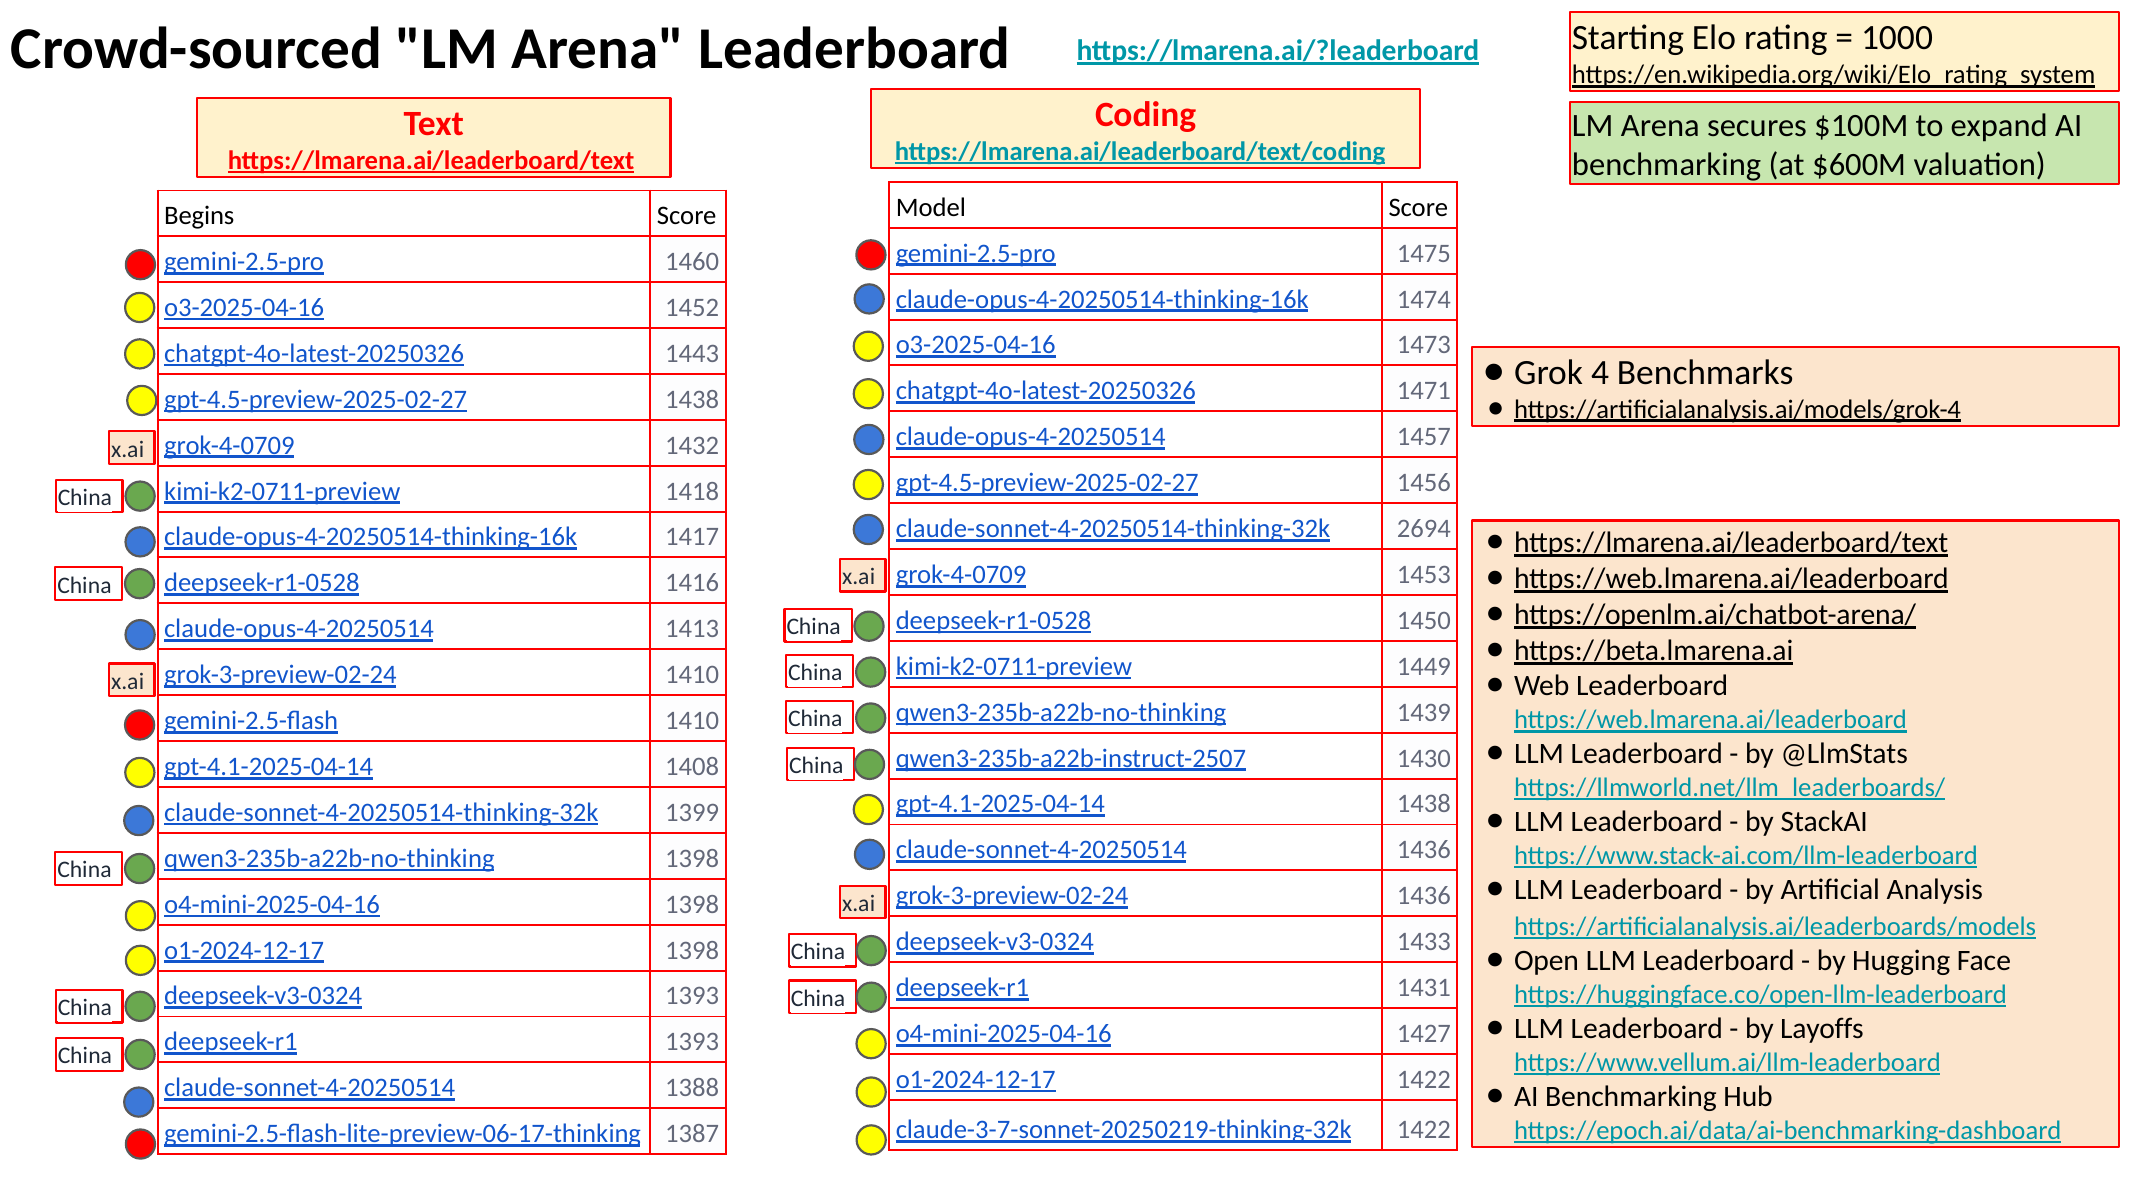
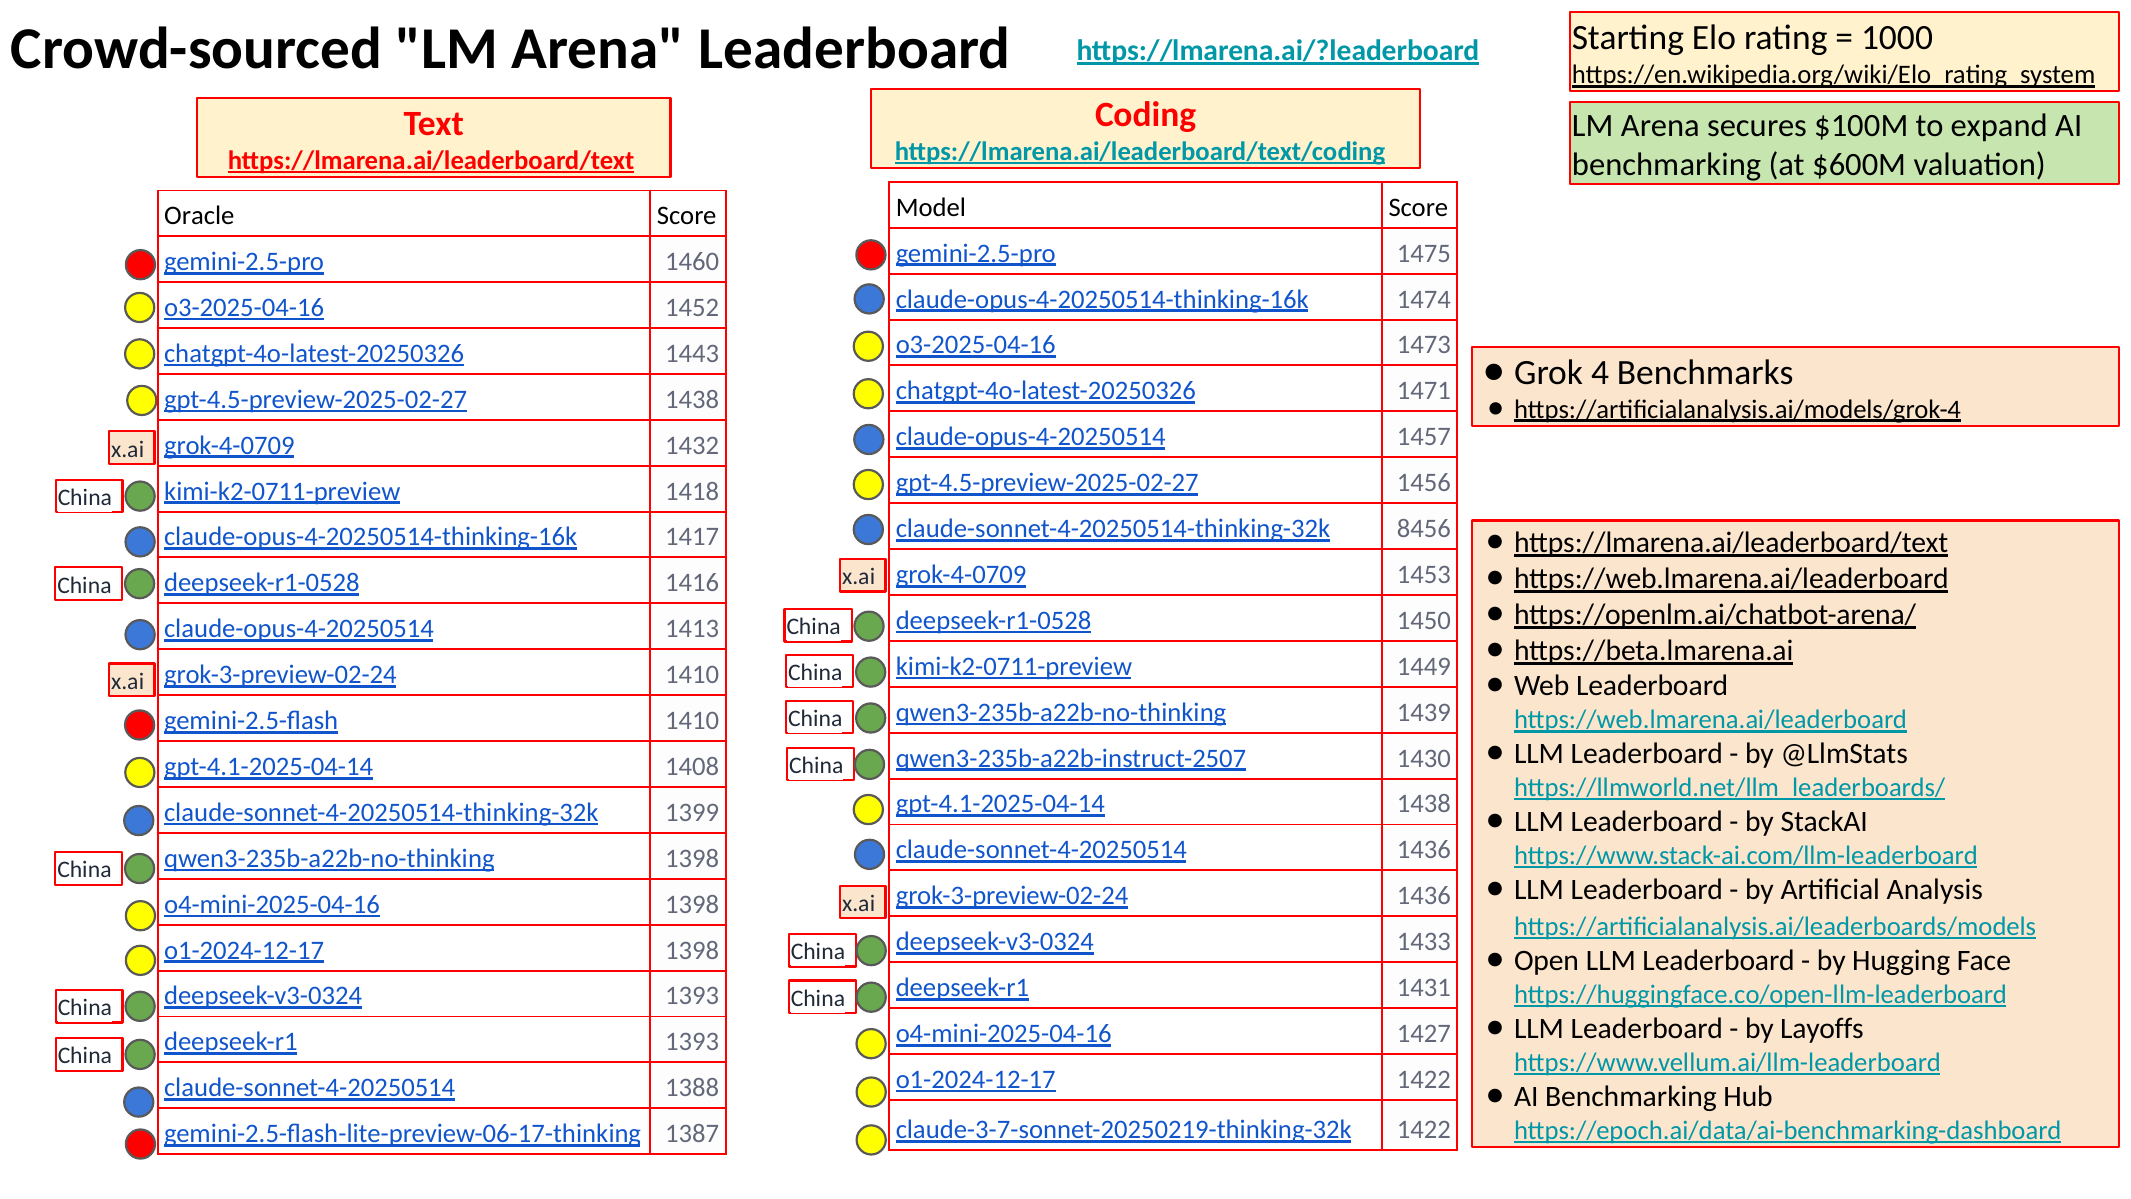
Begins: Begins -> Oracle
2694: 2694 -> 8456
